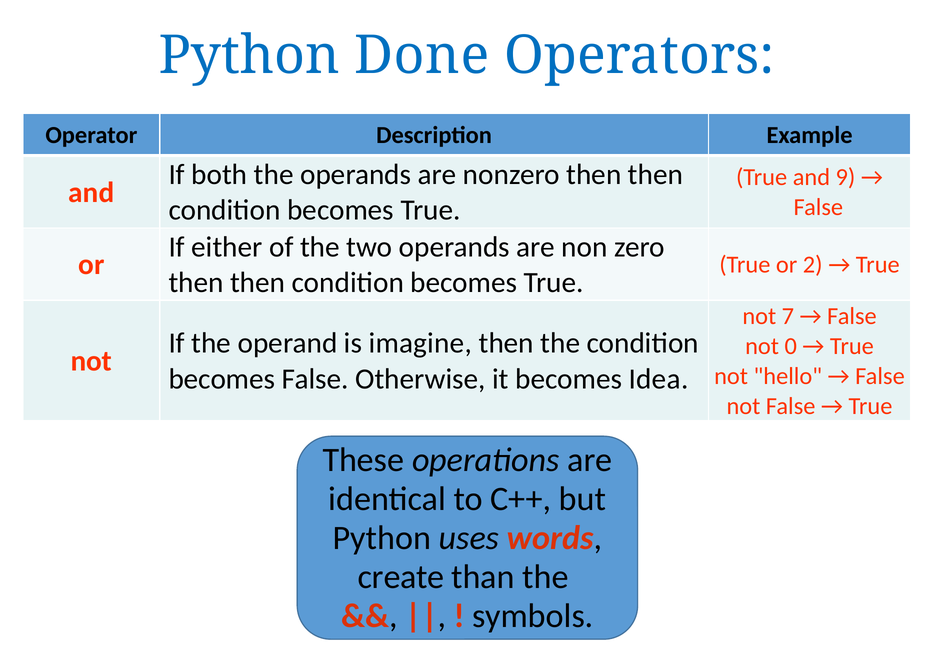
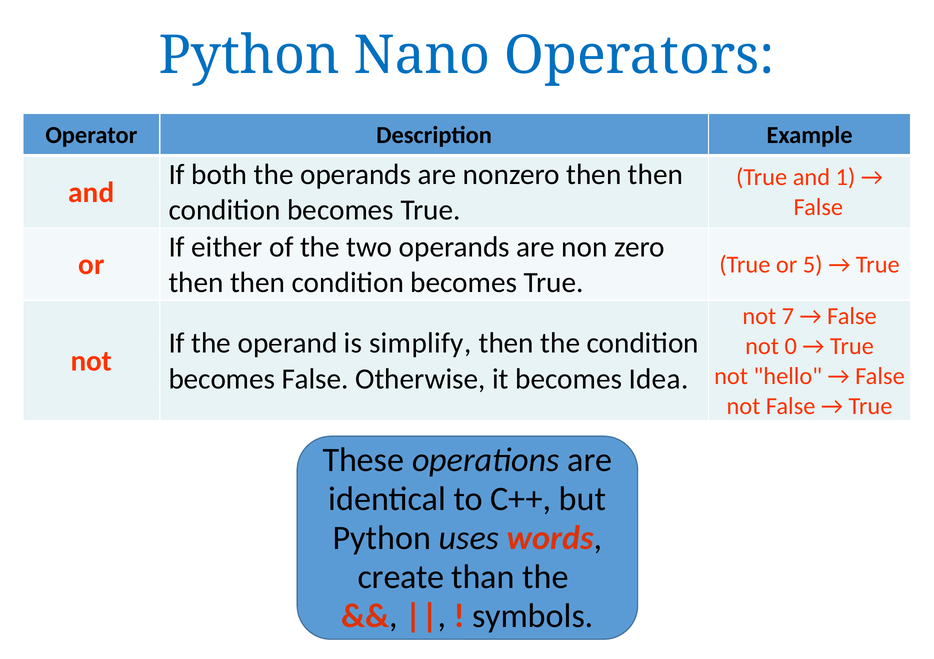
Done: Done -> Nano
9: 9 -> 1
2: 2 -> 5
imagine: imagine -> simplify
